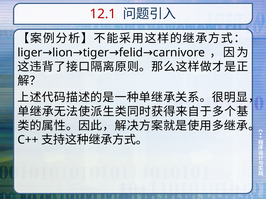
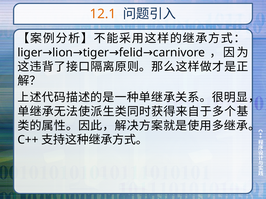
12.1 colour: red -> orange
